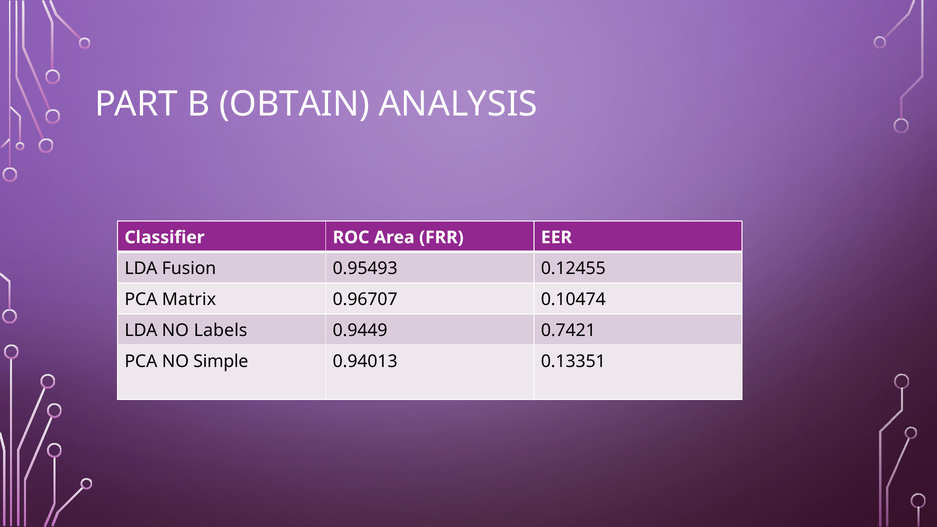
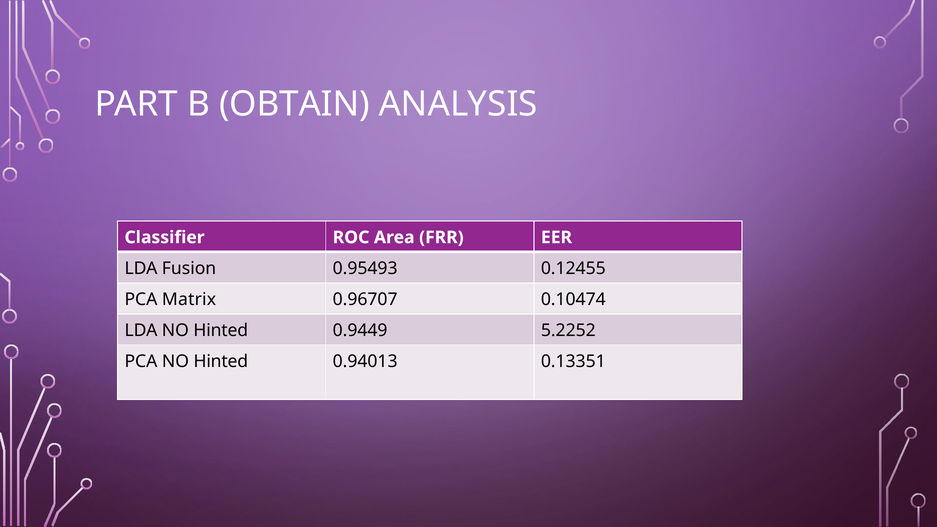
LDA NO Labels: Labels -> Hinted
0.7421: 0.7421 -> 5.2252
PCA NO Simple: Simple -> Hinted
